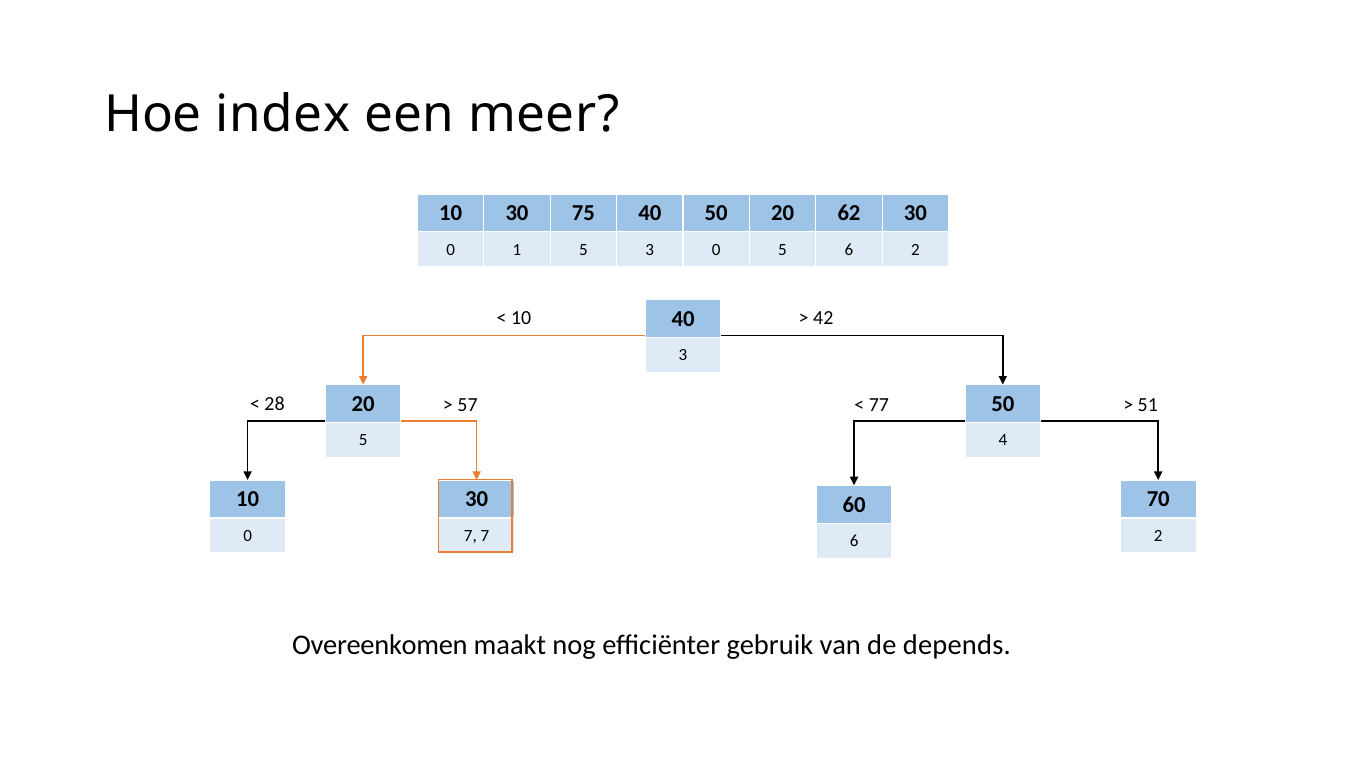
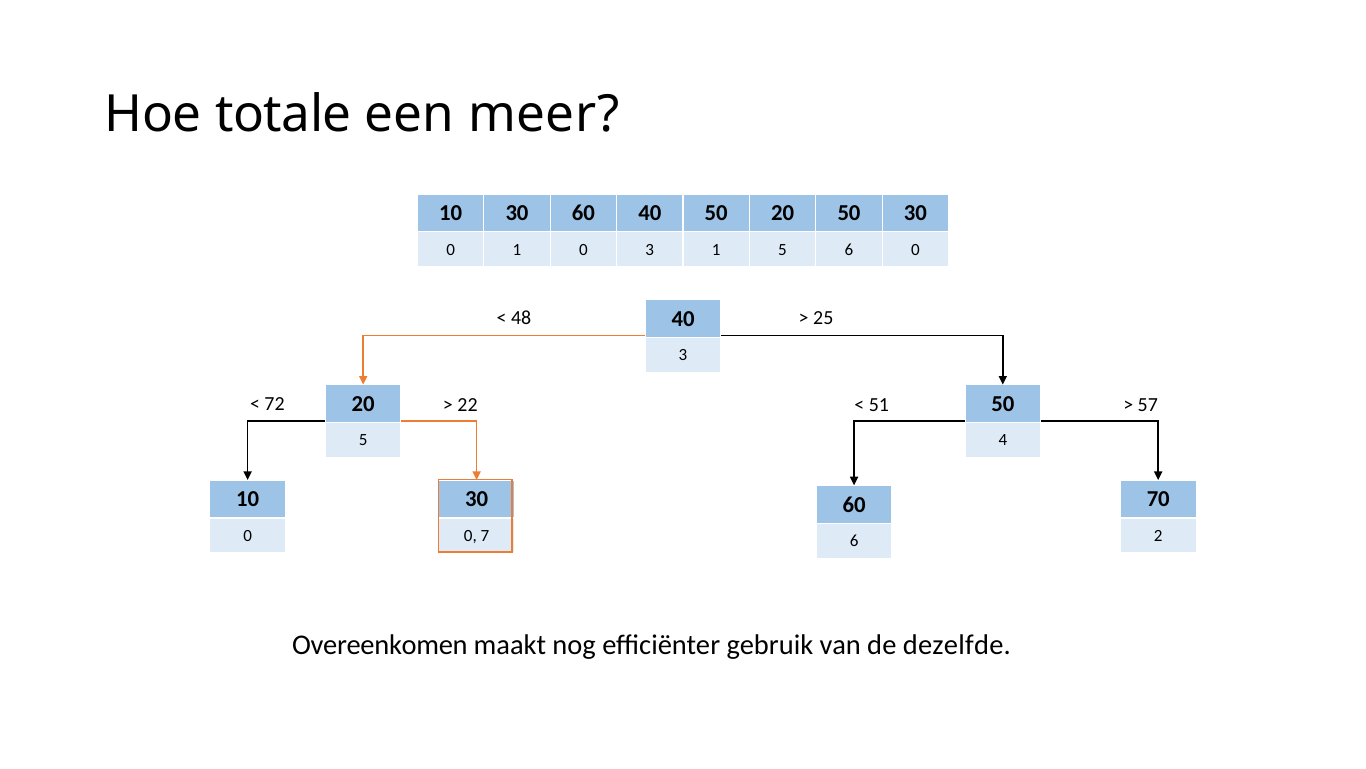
index: index -> totale
30 75: 75 -> 60
20 62: 62 -> 50
1 5: 5 -> 0
3 0: 0 -> 1
6 2: 2 -> 0
10 at (521, 318): 10 -> 48
42: 42 -> 25
28: 28 -> 72
57: 57 -> 22
77: 77 -> 51
51: 51 -> 57
7 at (470, 535): 7 -> 0
depends: depends -> dezelfde
